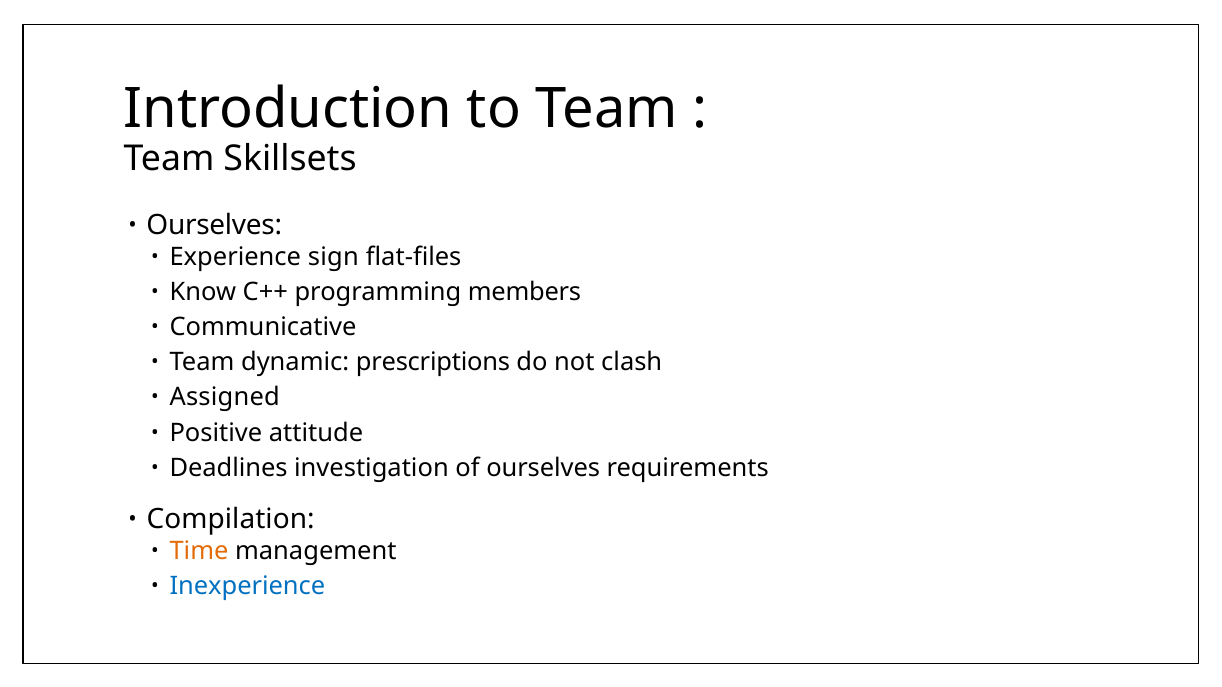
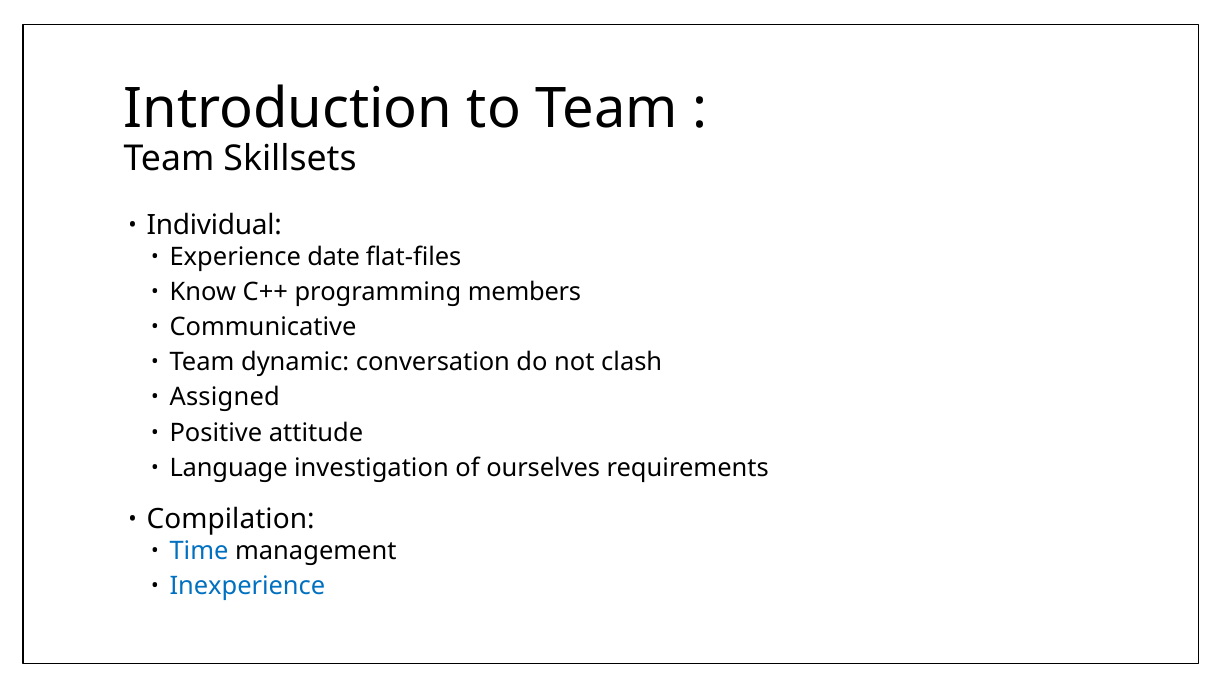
Ourselves at (214, 226): Ourselves -> Individual
sign: sign -> date
prescriptions: prescriptions -> conversation
Deadlines: Deadlines -> Language
Time colour: orange -> blue
